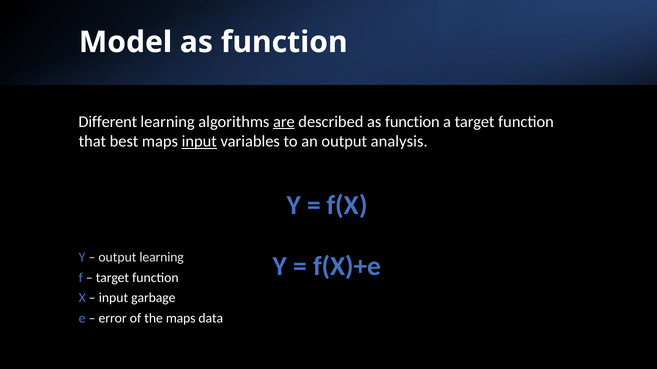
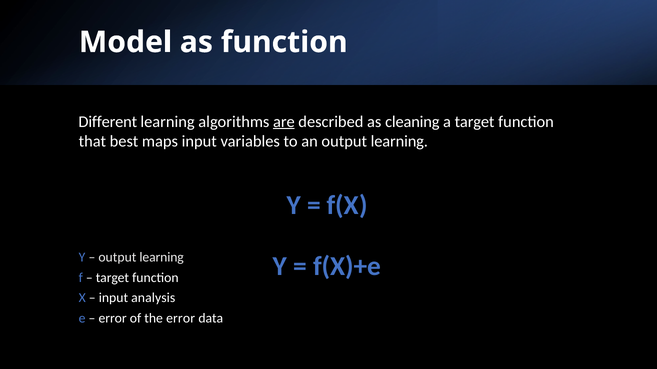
described as function: function -> cleaning
input at (199, 141) underline: present -> none
an output analysis: analysis -> learning
garbage: garbage -> analysis
the maps: maps -> error
